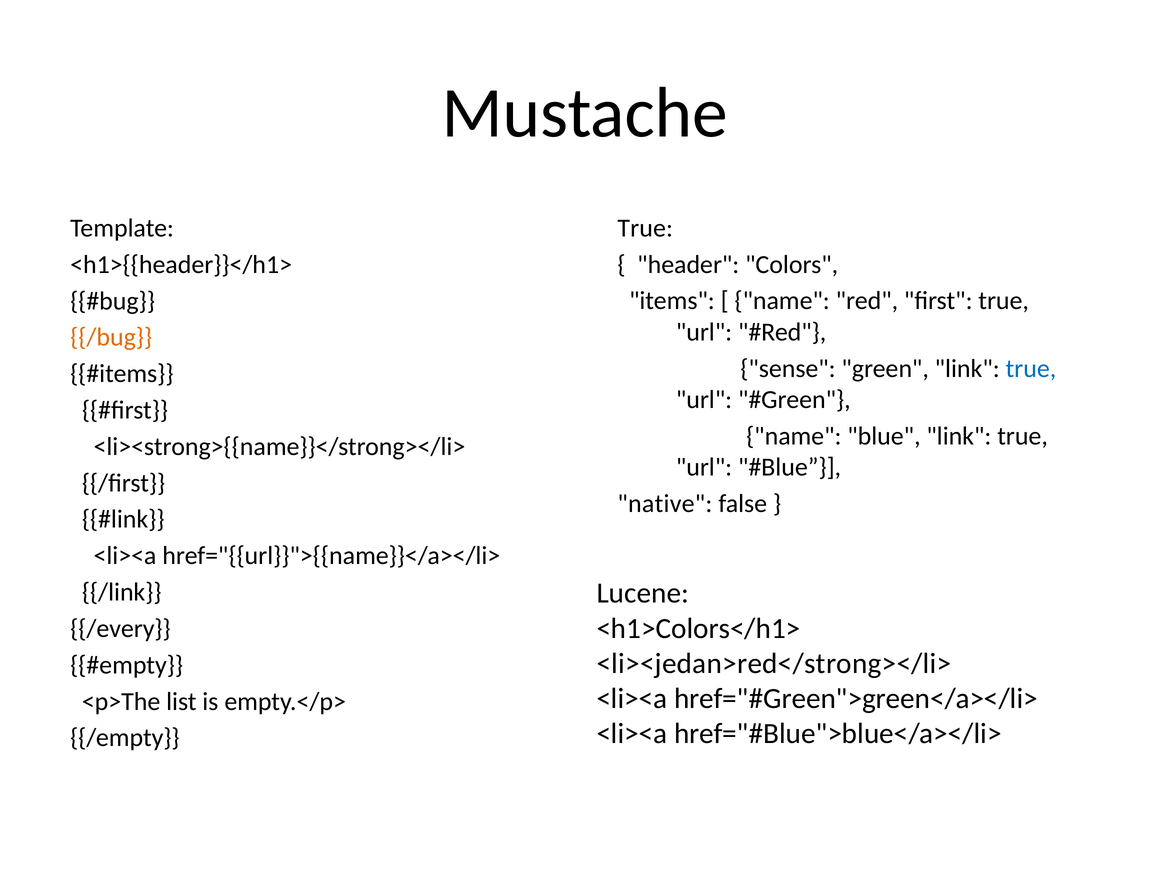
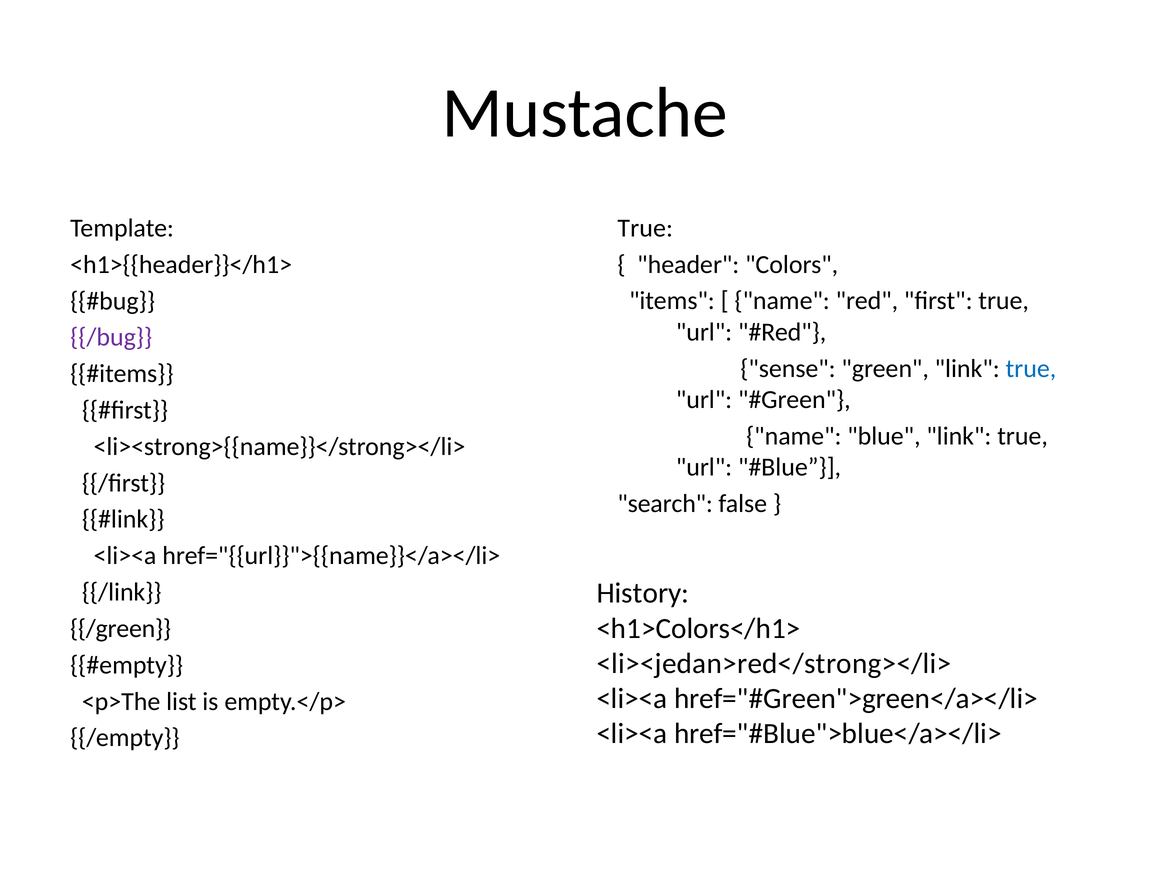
/bug colour: orange -> purple
native: native -> search
Lucene: Lucene -> History
/every: /every -> /green
